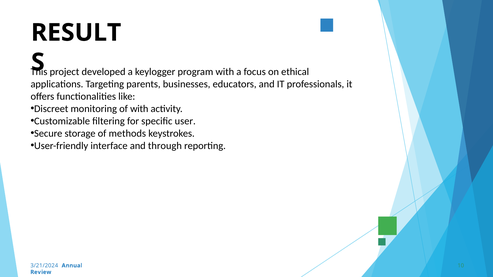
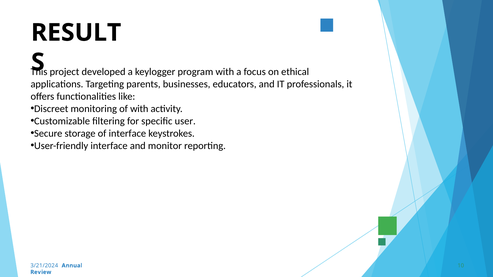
of methods: methods -> interface
through: through -> monitor
